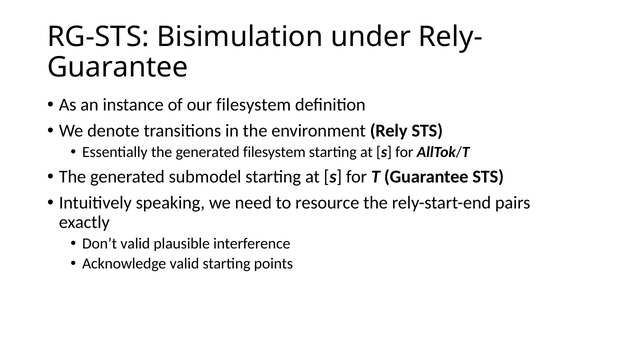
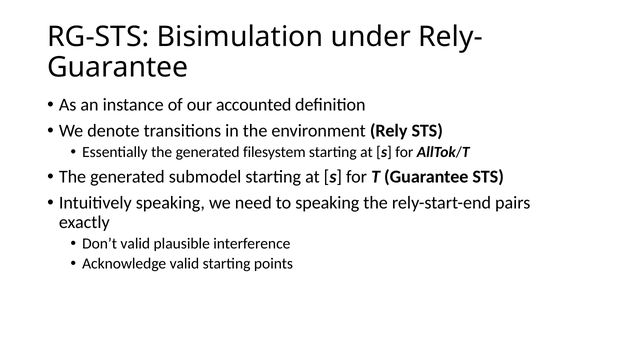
our filesystem: filesystem -> accounted
to resource: resource -> speaking
